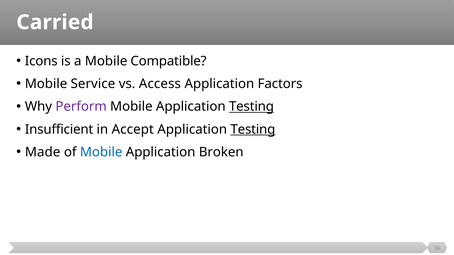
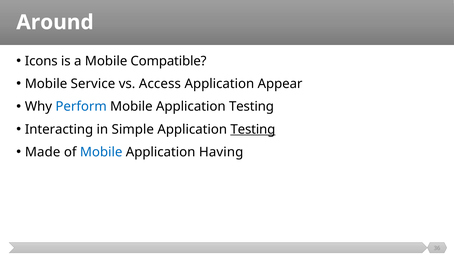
Carried: Carried -> Around
Factors: Factors -> Appear
Perform colour: purple -> blue
Testing at (251, 107) underline: present -> none
Insufficient: Insufficient -> Interacting
Accept: Accept -> Simple
Broken: Broken -> Having
